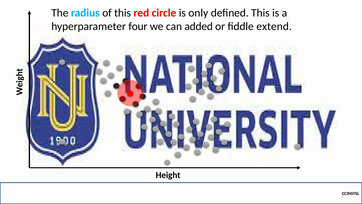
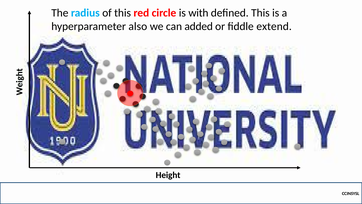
only: only -> with
four: four -> also
